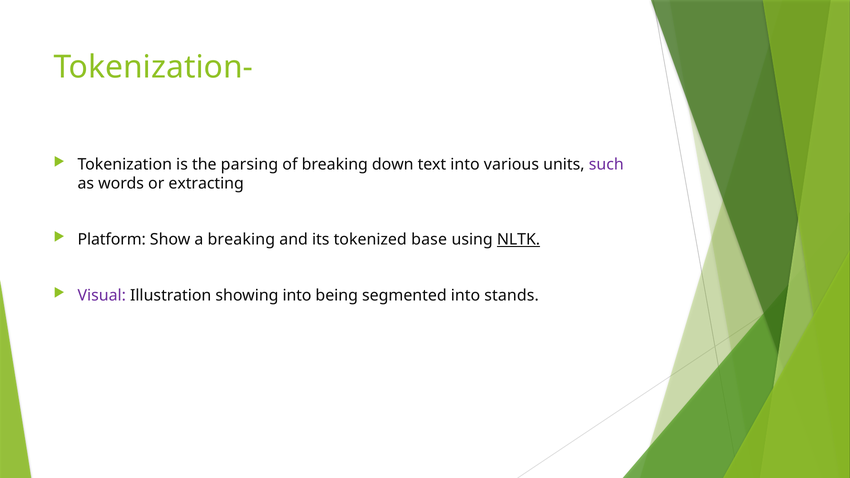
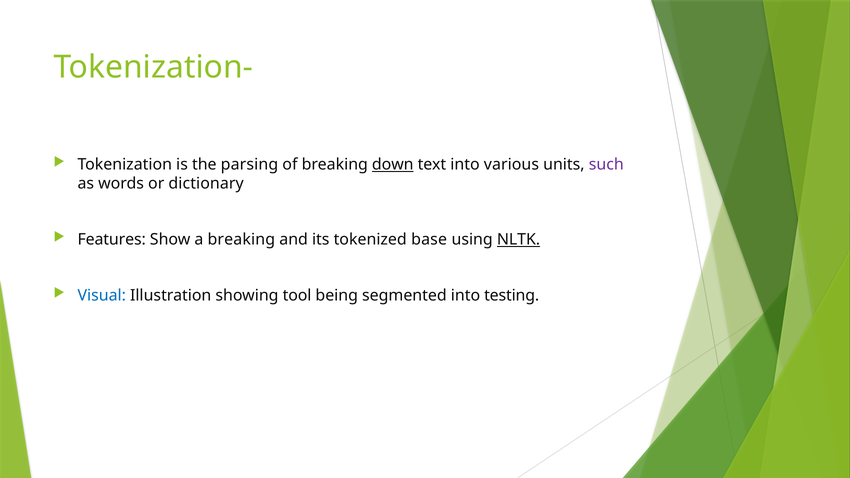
down underline: none -> present
extracting: extracting -> dictionary
Platform: Platform -> Features
Visual colour: purple -> blue
showing into: into -> tool
stands: stands -> testing
